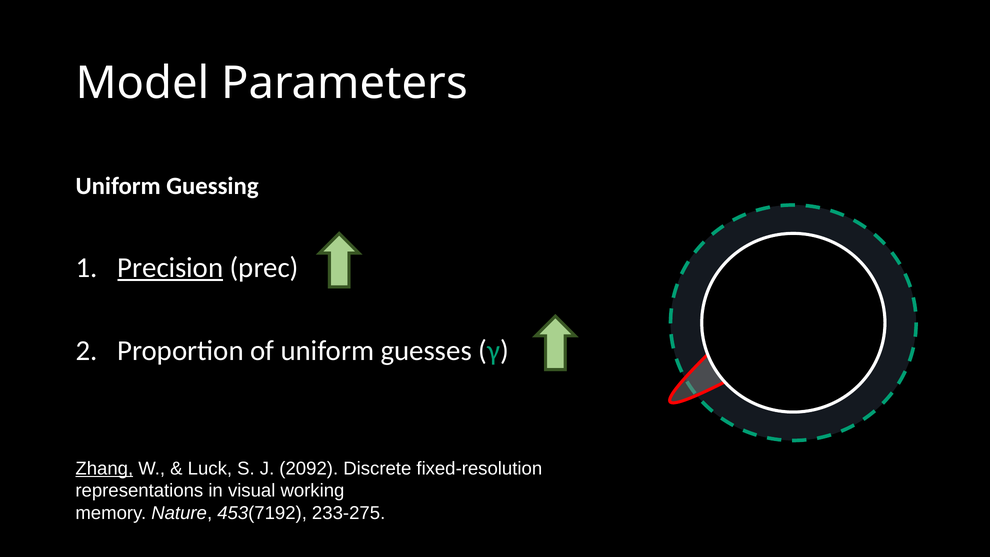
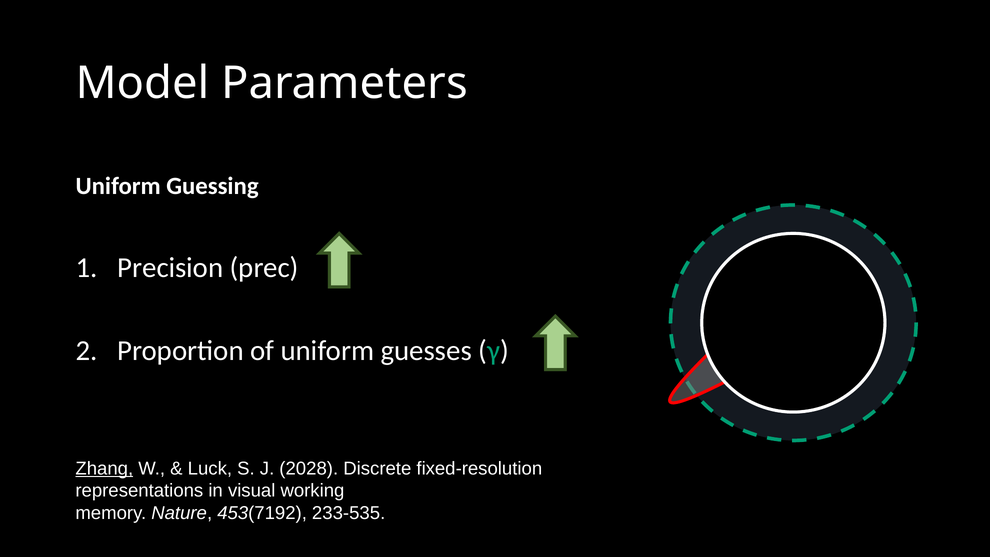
Precision underline: present -> none
2092: 2092 -> 2028
233-275: 233-275 -> 233-535
